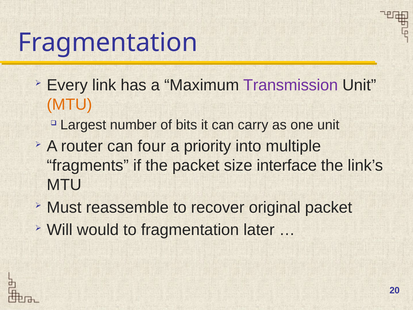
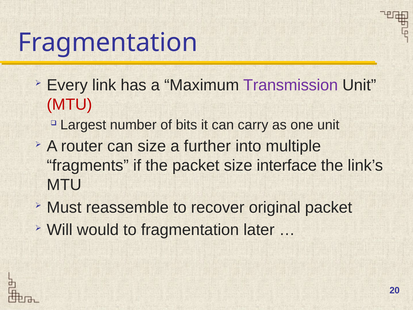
MTU at (69, 104) colour: orange -> red
can four: four -> size
priority: priority -> further
